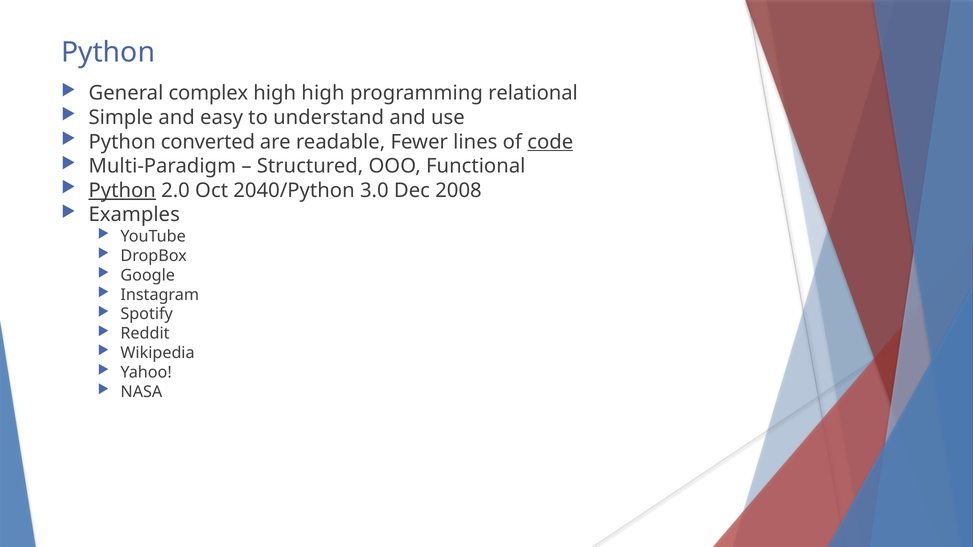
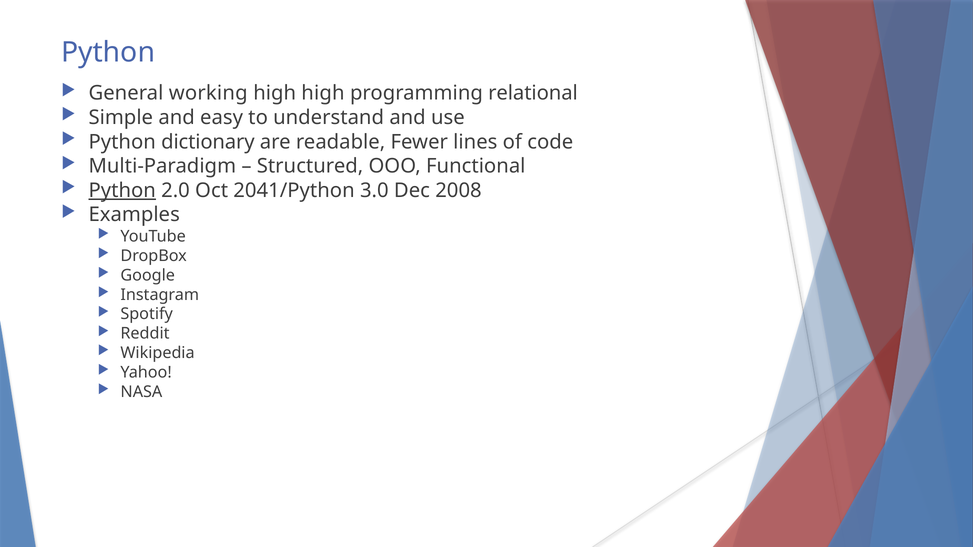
complex: complex -> working
converted: converted -> dictionary
code underline: present -> none
2040/Python: 2040/Python -> 2041/Python
